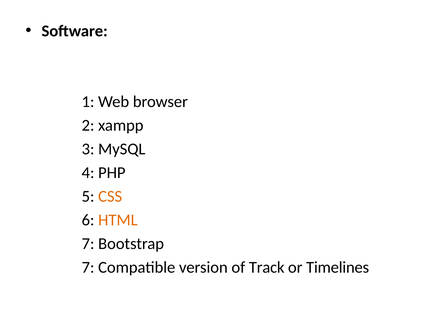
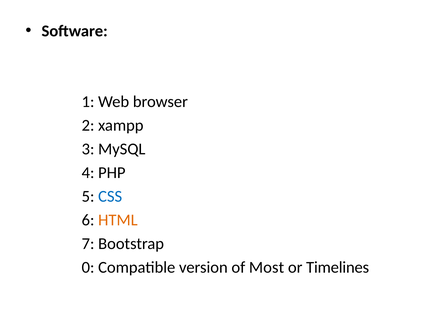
CSS colour: orange -> blue
7 at (88, 268): 7 -> 0
Track: Track -> Most
